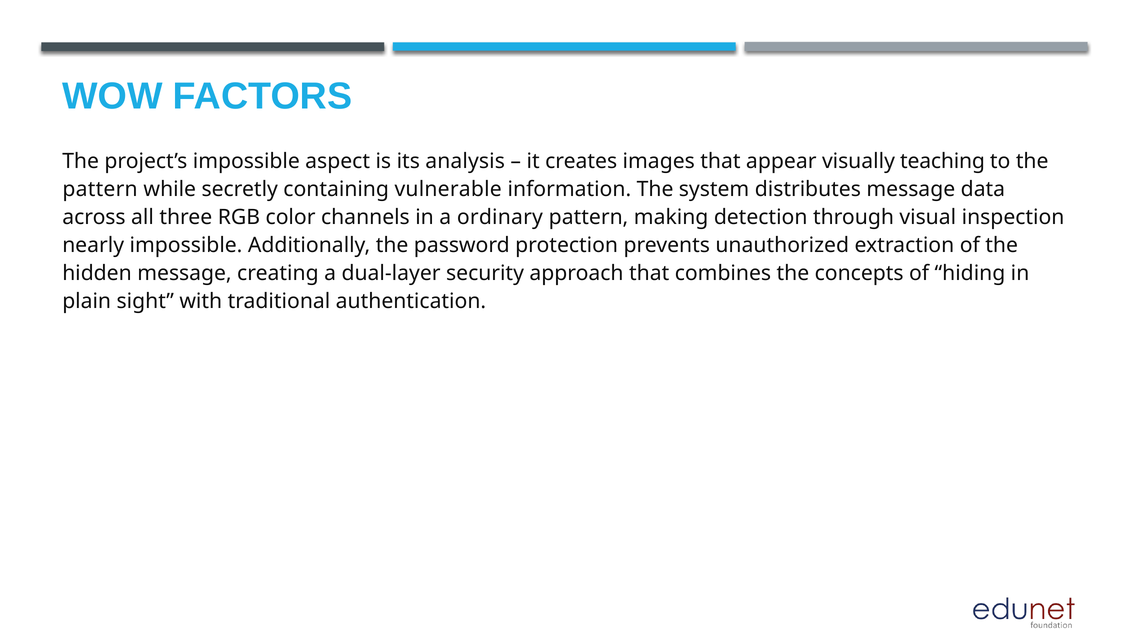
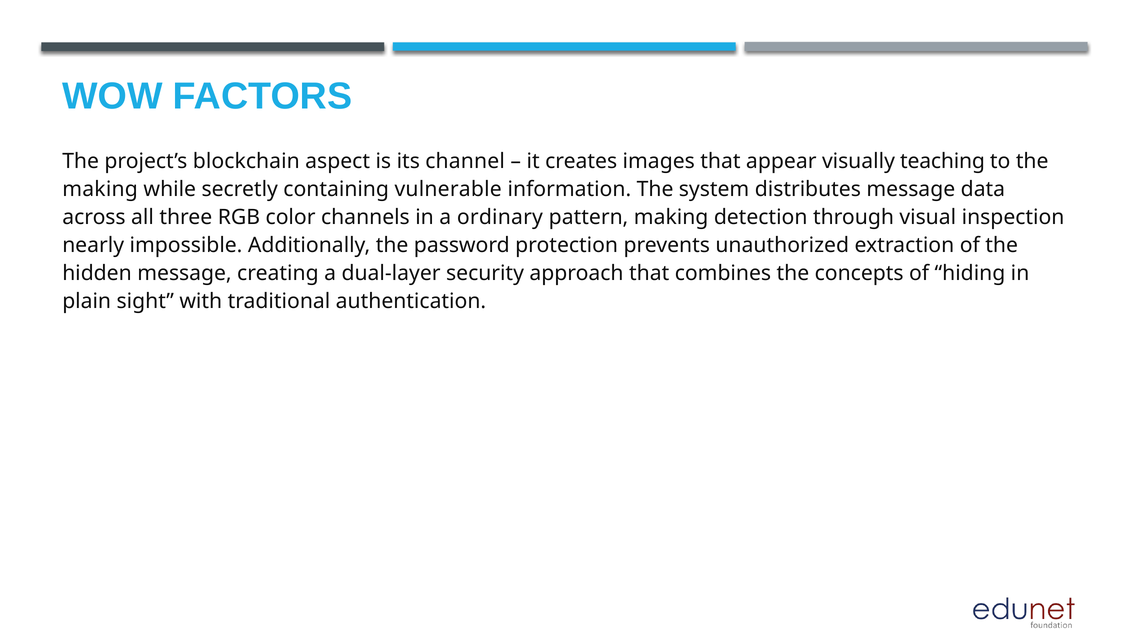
project’s impossible: impossible -> blockchain
analysis: analysis -> channel
pattern at (100, 189): pattern -> making
